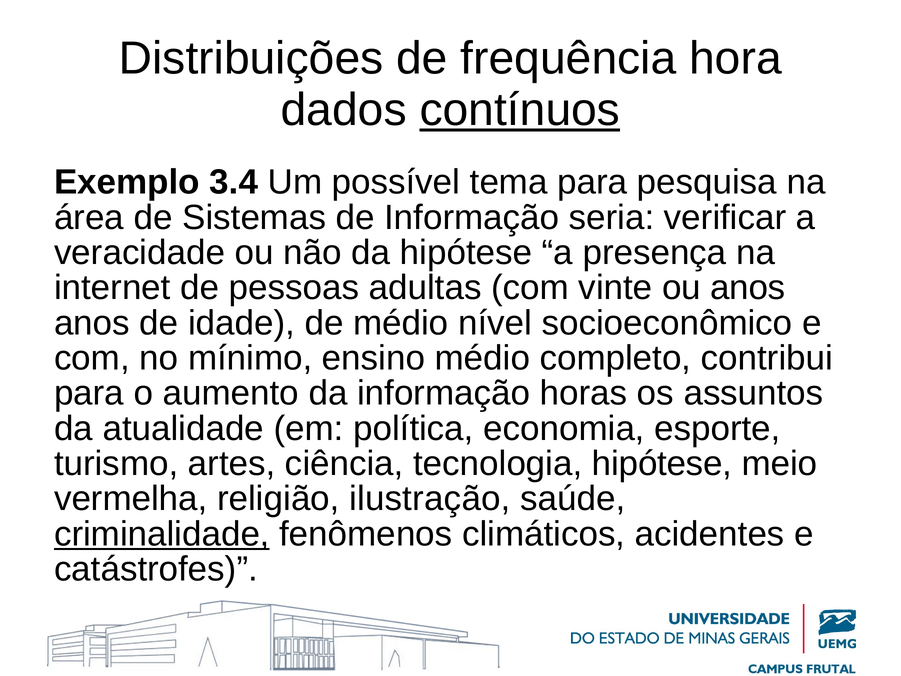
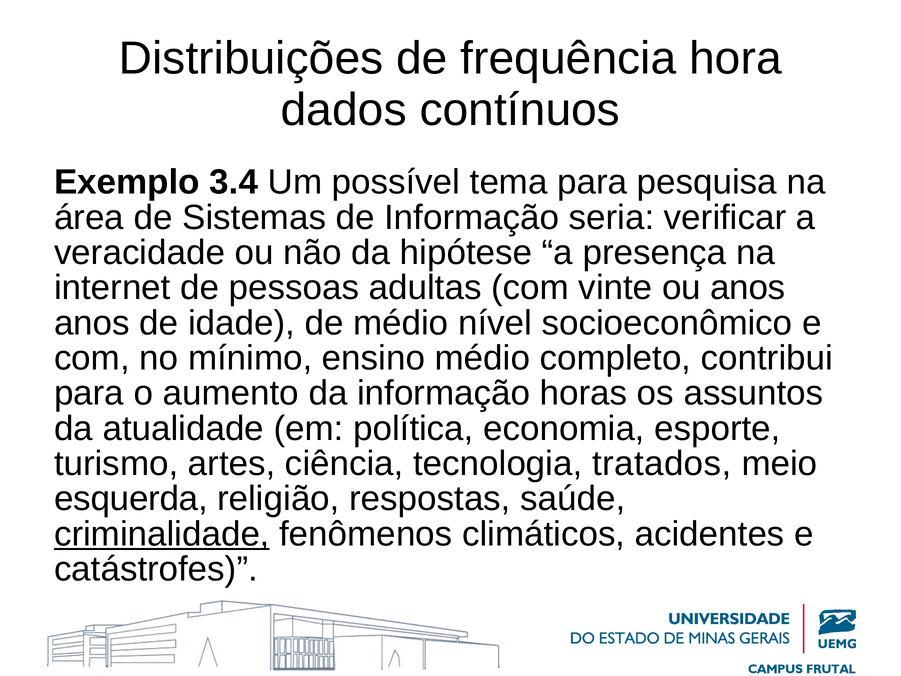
contínuos underline: present -> none
tecnologia hipótese: hipótese -> tratados
vermelha: vermelha -> esquerda
ilustração: ilustração -> respostas
